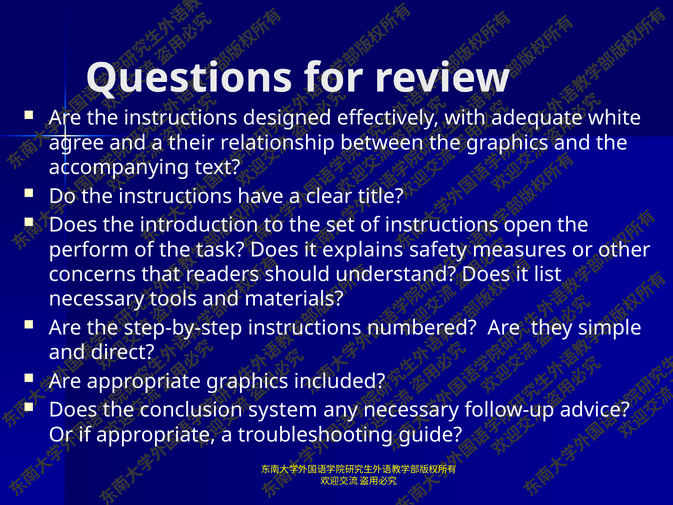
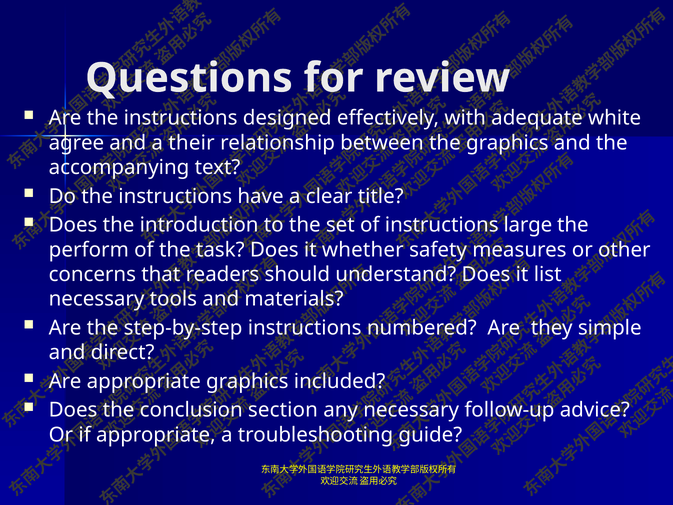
open: open -> large
explains: explains -> whether
system: system -> section
